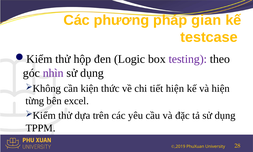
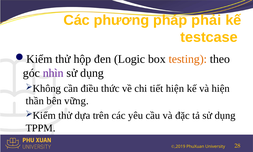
gian: gian -> phải
testing colour: purple -> orange
kiện: kiện -> điều
từng: từng -> thần
excel: excel -> vững
